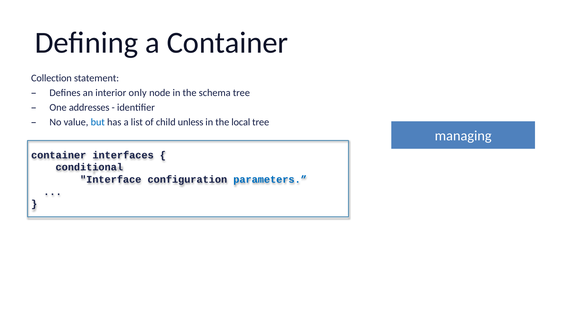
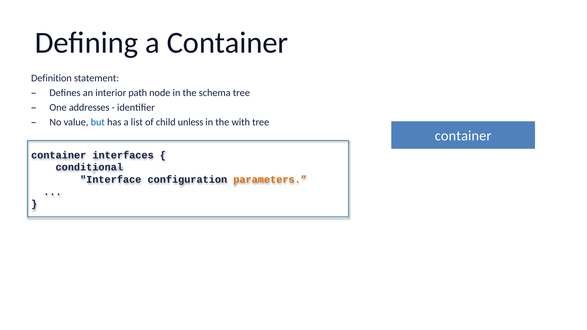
Collection: Collection -> Definition
only: only -> path
local: local -> with
managing at (463, 136): managing -> container
parameters colour: blue -> orange
